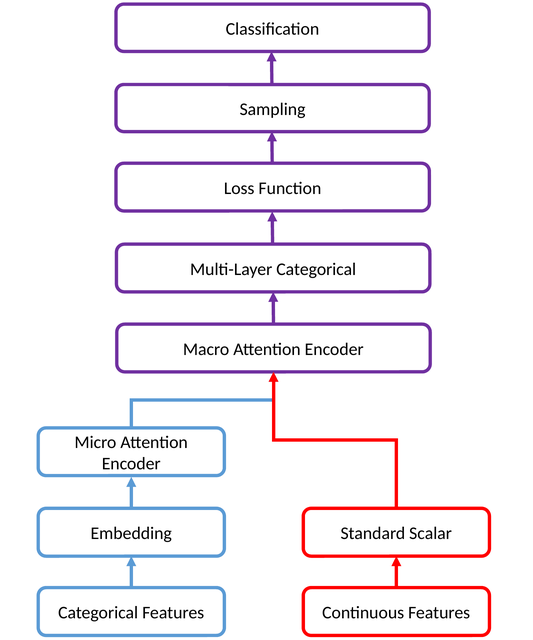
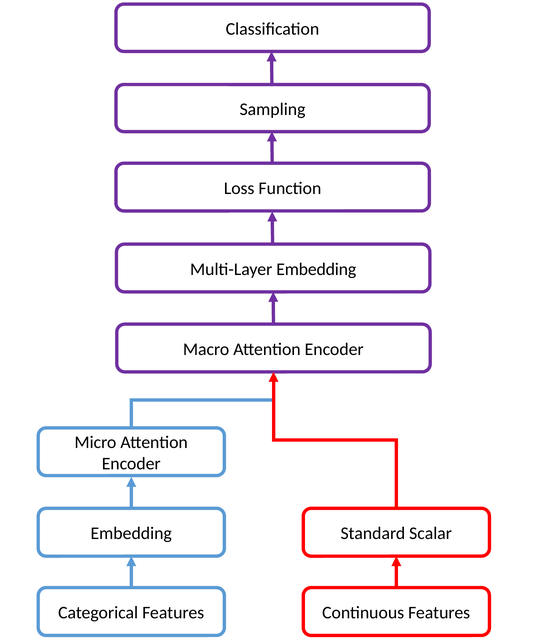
Multi-Layer Categorical: Categorical -> Embedding
